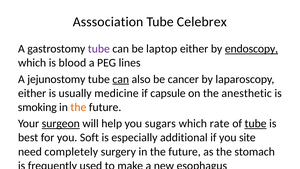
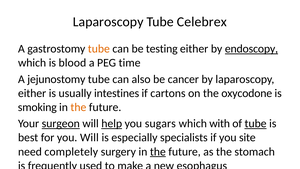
Asssociation at (108, 22): Asssociation -> Laparoscopy
tube at (99, 49) colour: purple -> orange
laptop: laptop -> testing
lines: lines -> time
can at (121, 79) underline: present -> none
medicine: medicine -> intestines
capsule: capsule -> cartons
anesthetic: anesthetic -> oxycodone
help underline: none -> present
rate: rate -> with
you Soft: Soft -> Will
additional: additional -> specialists
the at (158, 151) underline: none -> present
